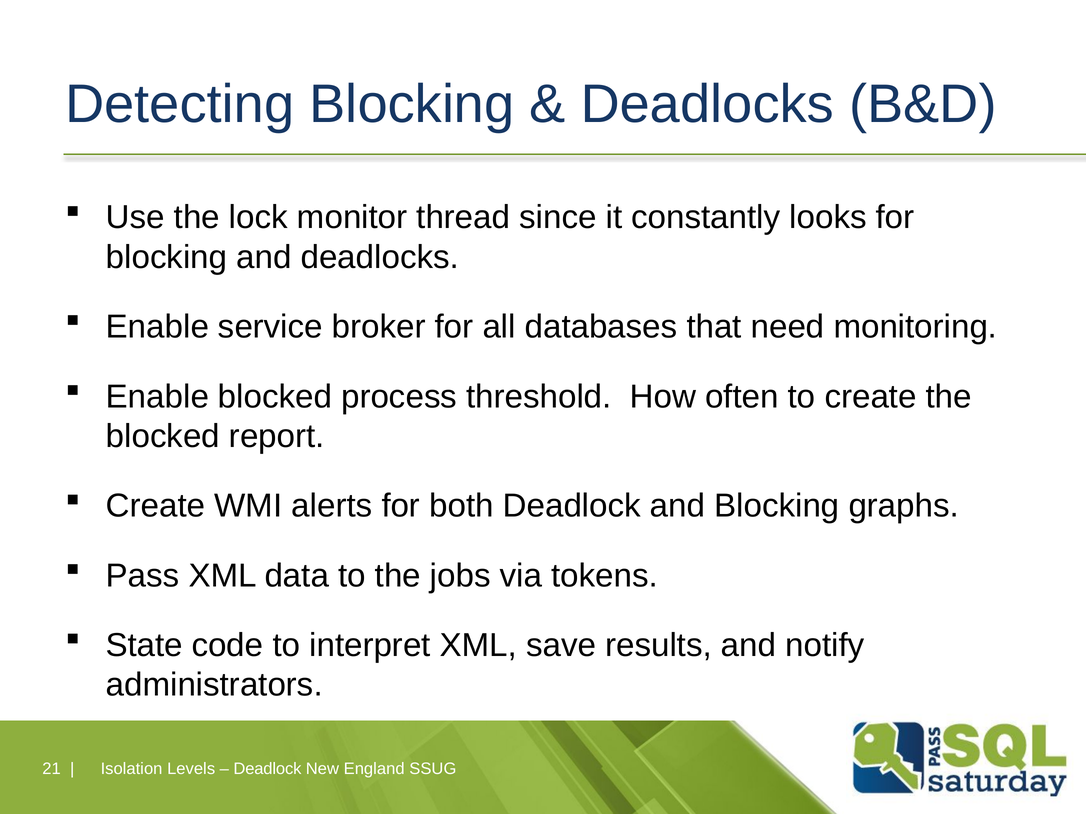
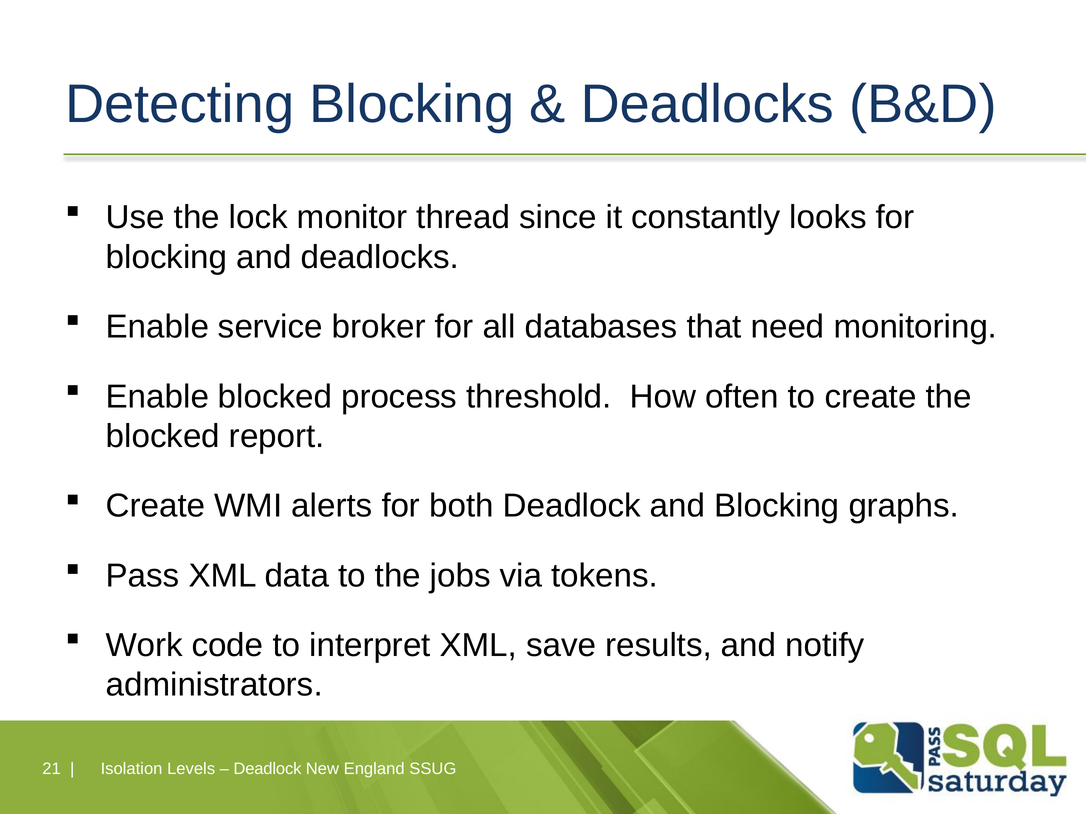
State: State -> Work
